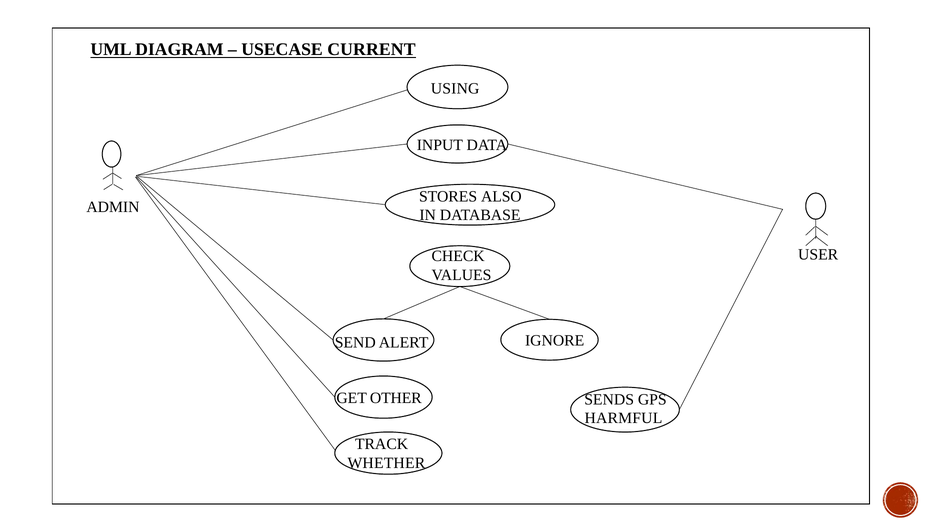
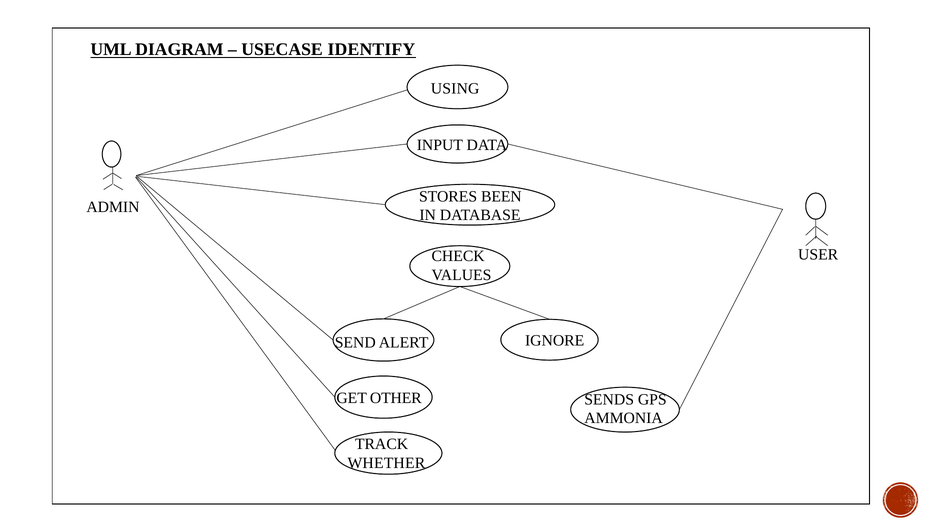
CURRENT: CURRENT -> IDENTIFY
ALSO: ALSO -> BEEN
HARMFUL: HARMFUL -> AMMONIA
